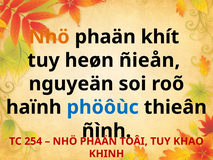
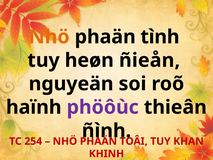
khít: khít -> tình
phöôùc colour: blue -> purple
KHAO: KHAO -> KHAN
